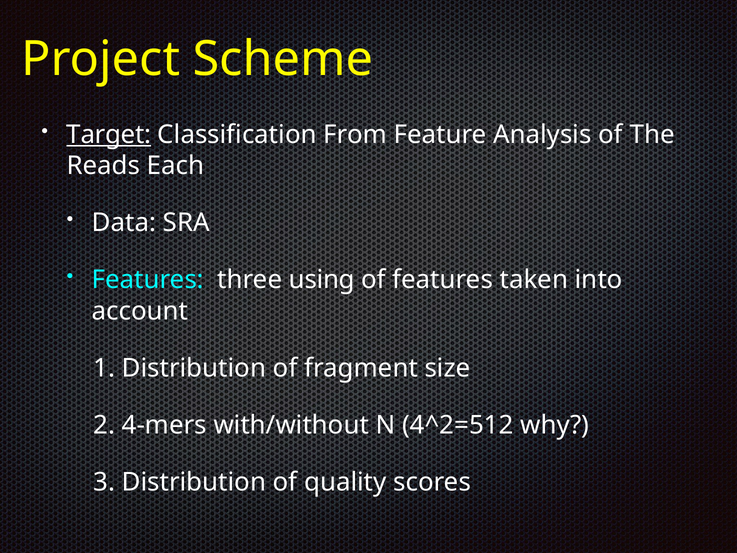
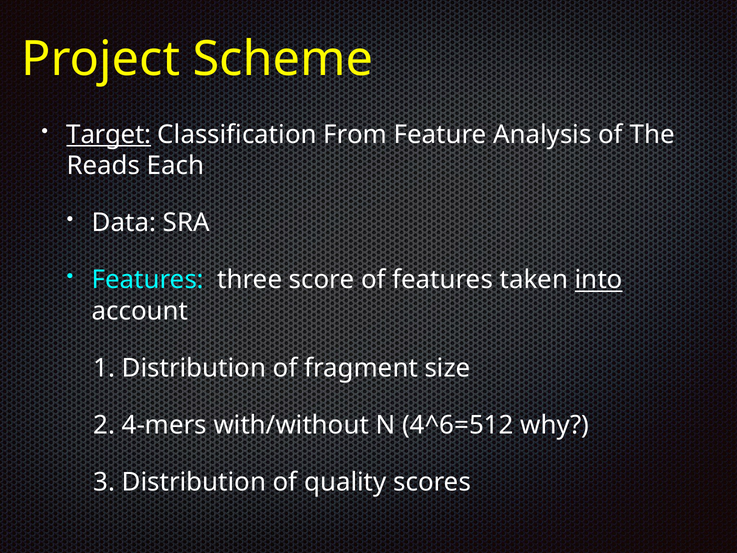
using: using -> score
into underline: none -> present
4^2=512: 4^2=512 -> 4^6=512
